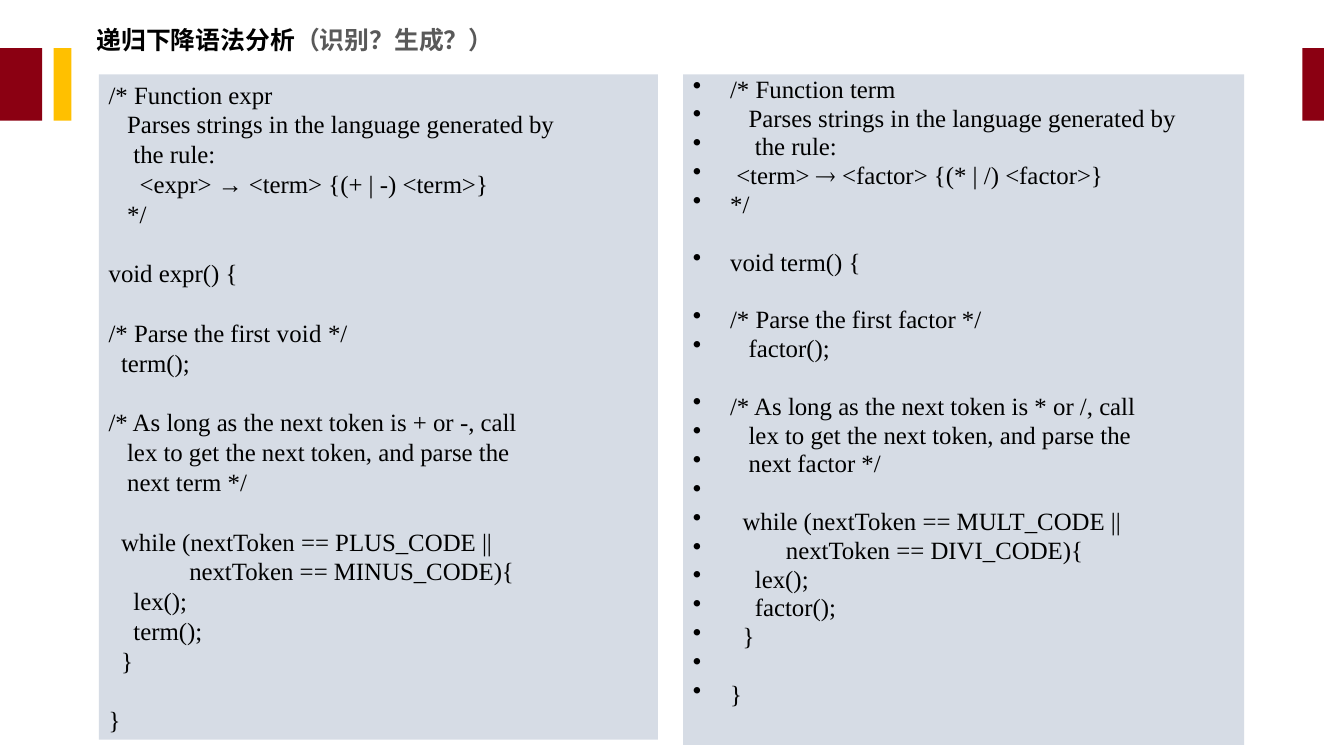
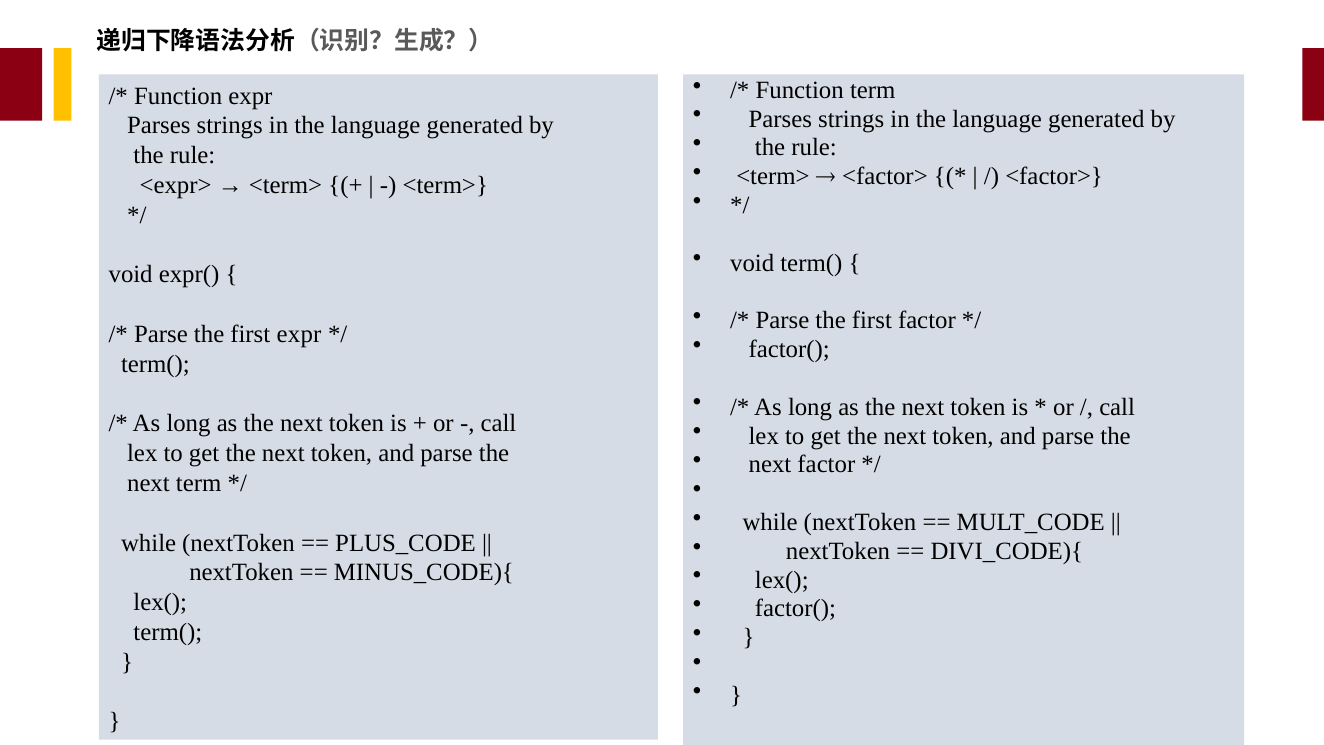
first void: void -> expr
